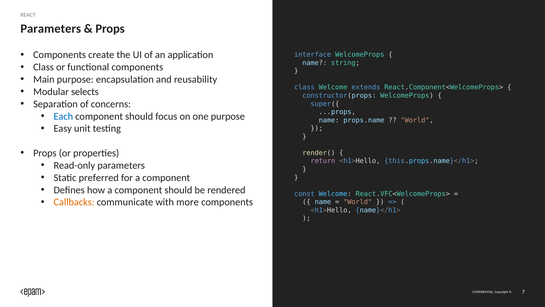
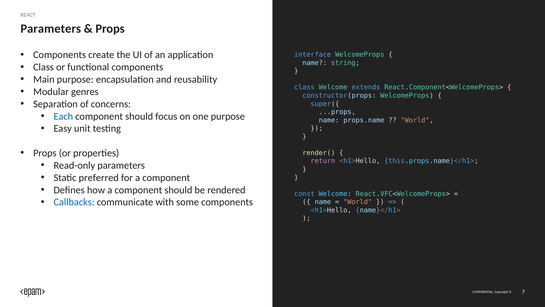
selects: selects -> genres
Callbacks colour: orange -> blue
more: more -> some
